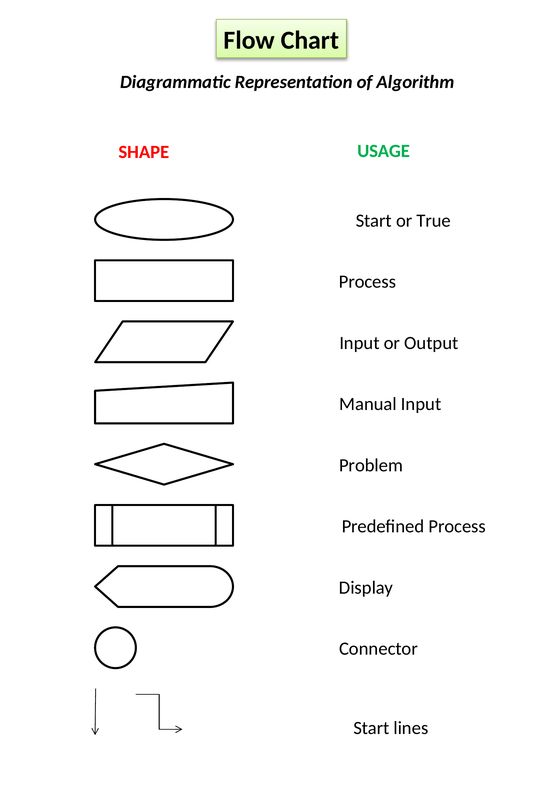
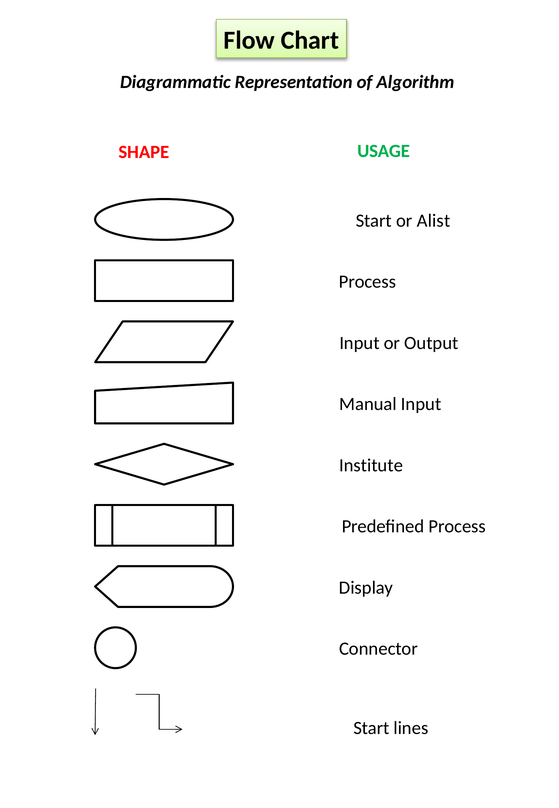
True: True -> Alist
Problem: Problem -> Institute
